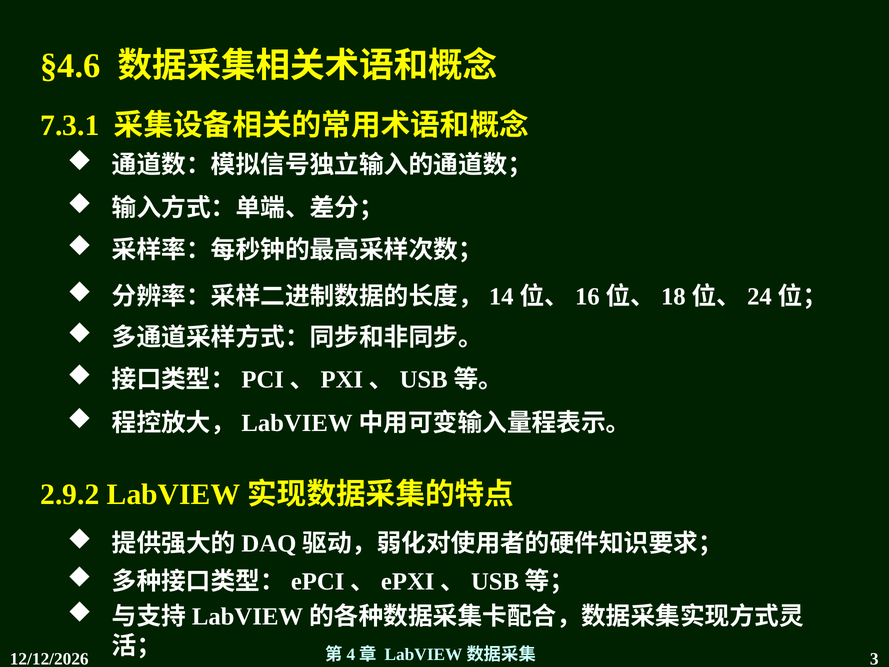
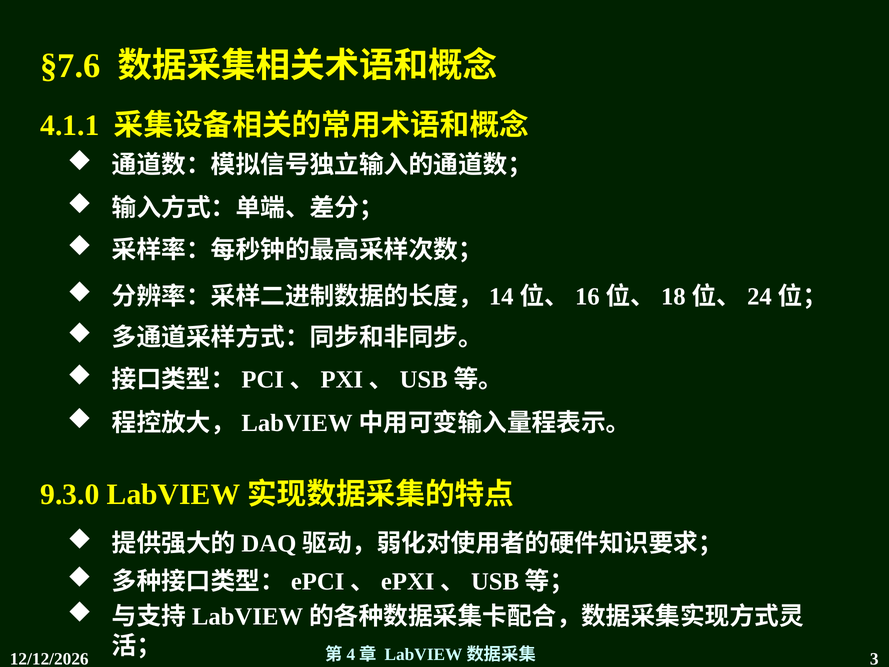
§4.6: §4.6 -> §7.6
7.3.1: 7.3.1 -> 4.1.1
2.9.2: 2.9.2 -> 9.3.0
